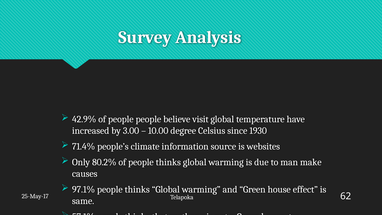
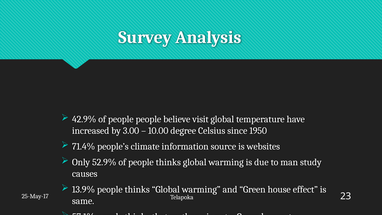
1930: 1930 -> 1950
80.2%: 80.2% -> 52.9%
make: make -> study
97.1%: 97.1% -> 13.9%
62: 62 -> 23
